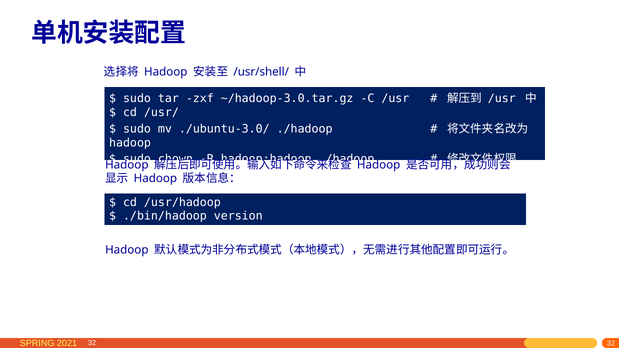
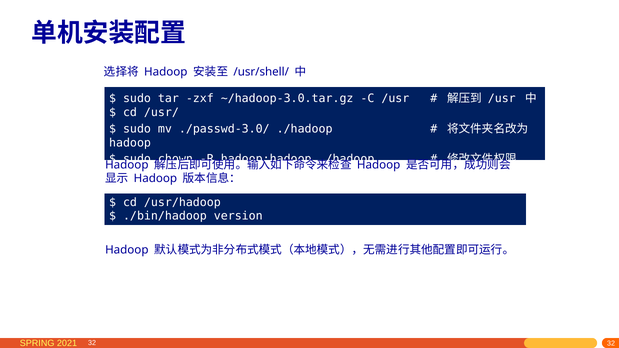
./ubuntu-3.0/: ./ubuntu-3.0/ -> ./passwd-3.0/
